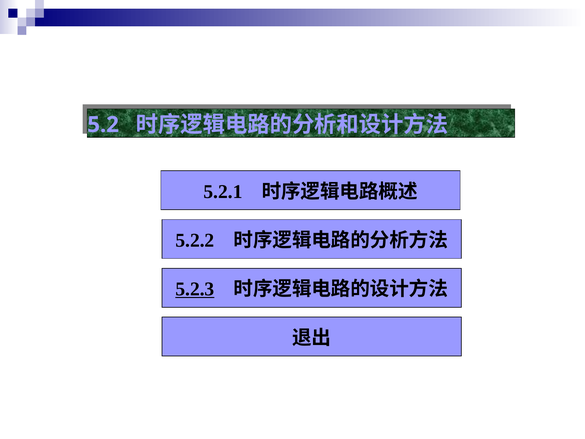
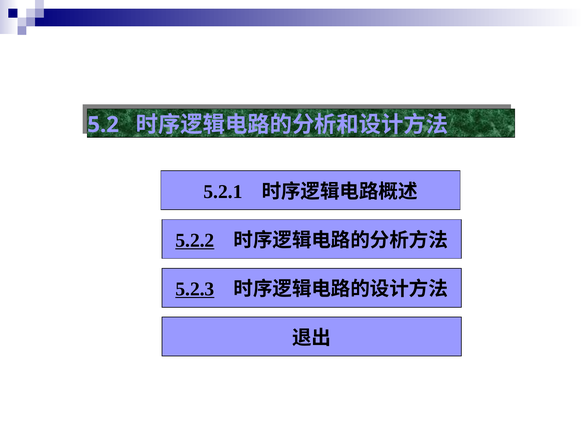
5.2.2 underline: none -> present
